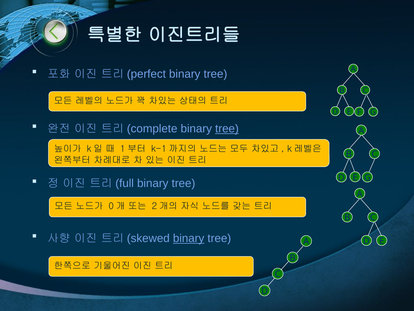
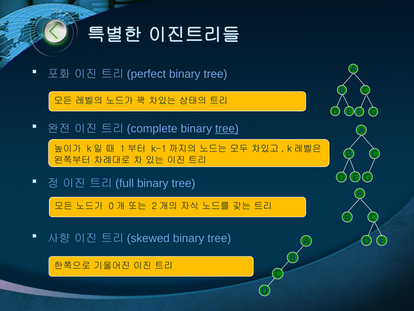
binary at (189, 238) underline: present -> none
